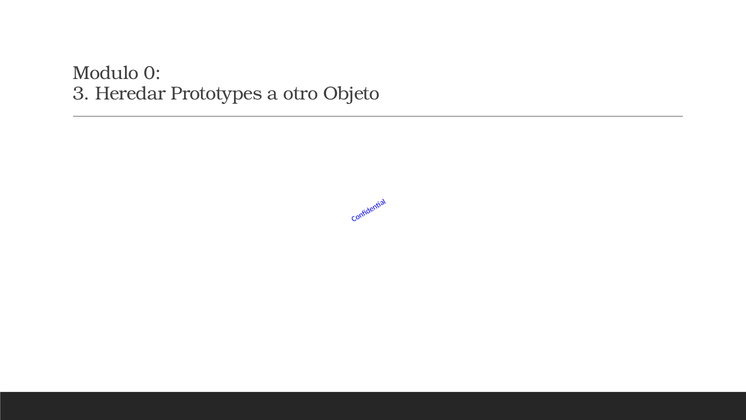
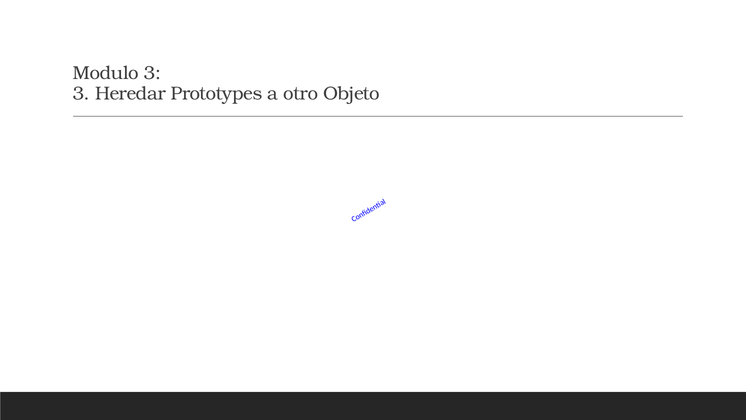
Modulo 0: 0 -> 3
